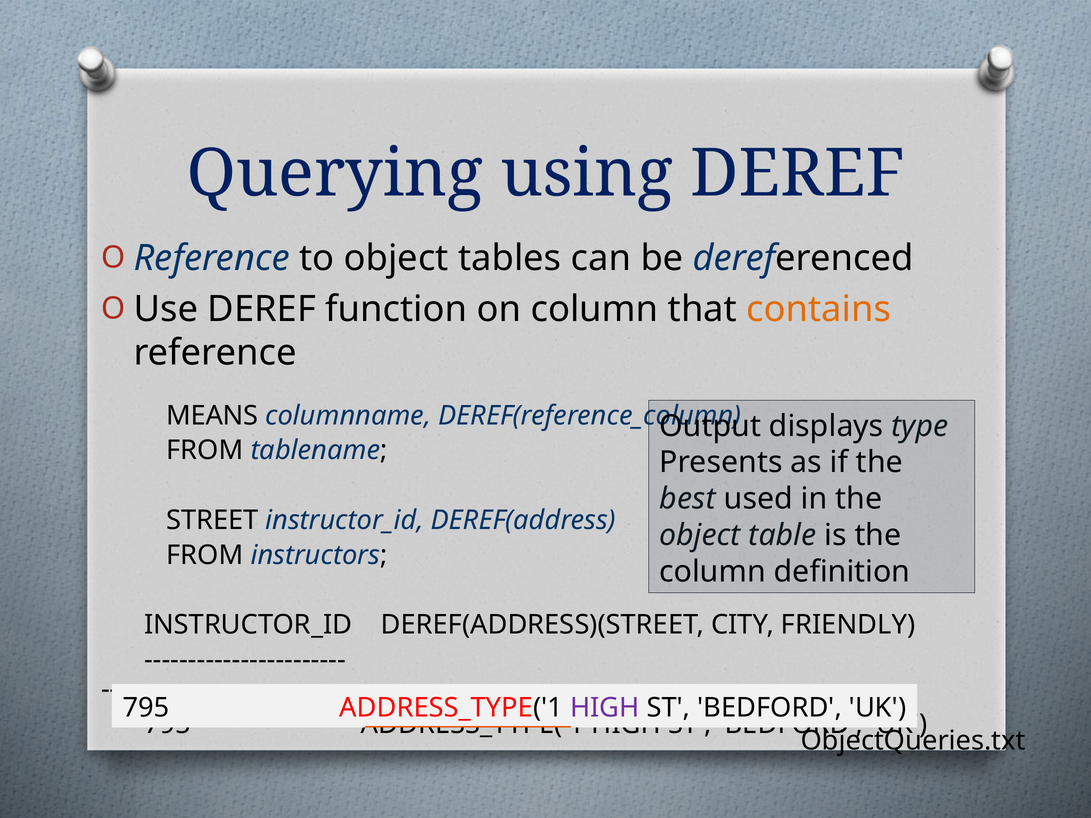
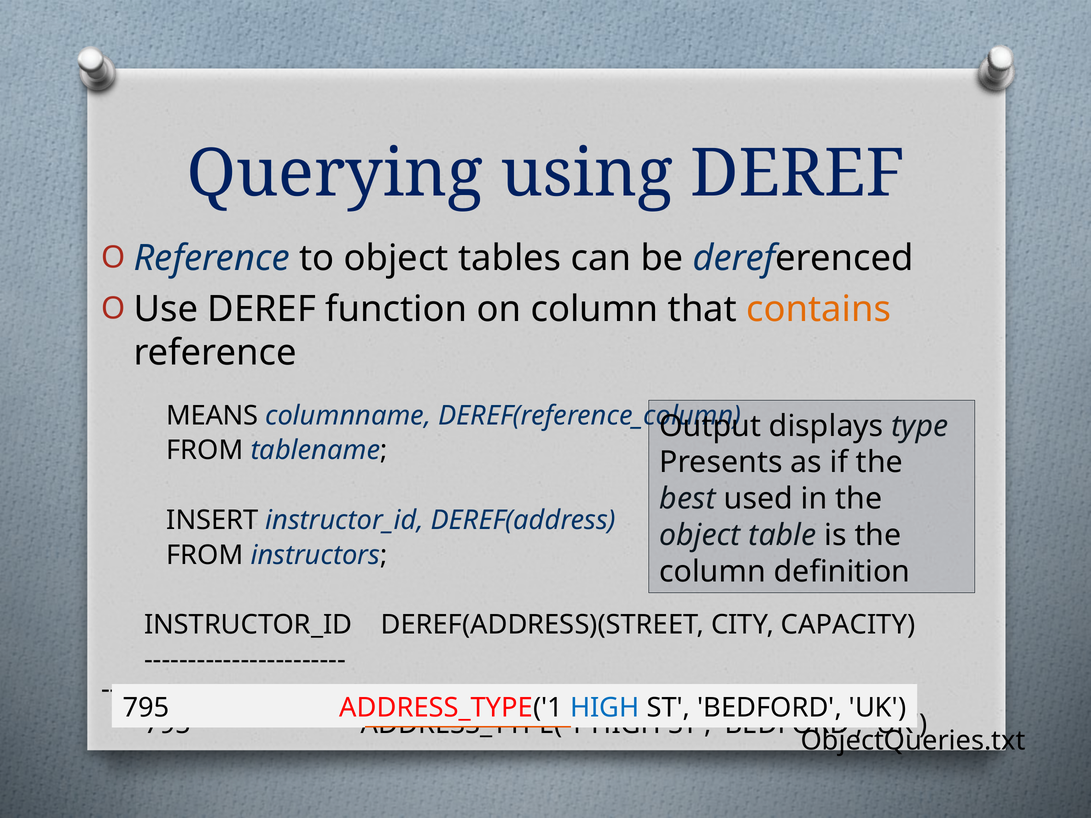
STREET: STREET -> INSERT
FRIENDLY: FRIENDLY -> CAPACITY
HIGH at (605, 708) colour: purple -> blue
